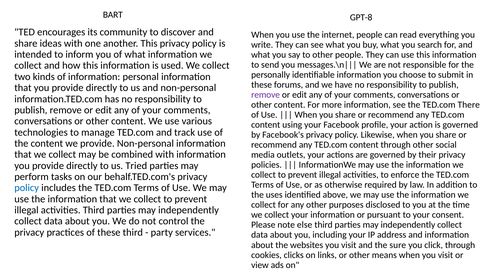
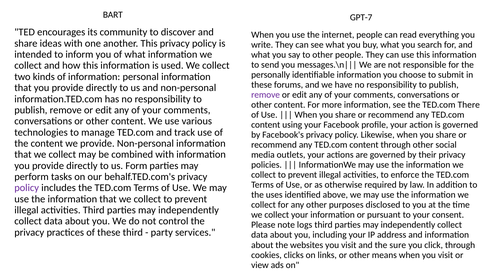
GPT-8: GPT-8 -> GPT-7
Tried: Tried -> Form
policy at (27, 188) colour: blue -> purple
else: else -> logs
